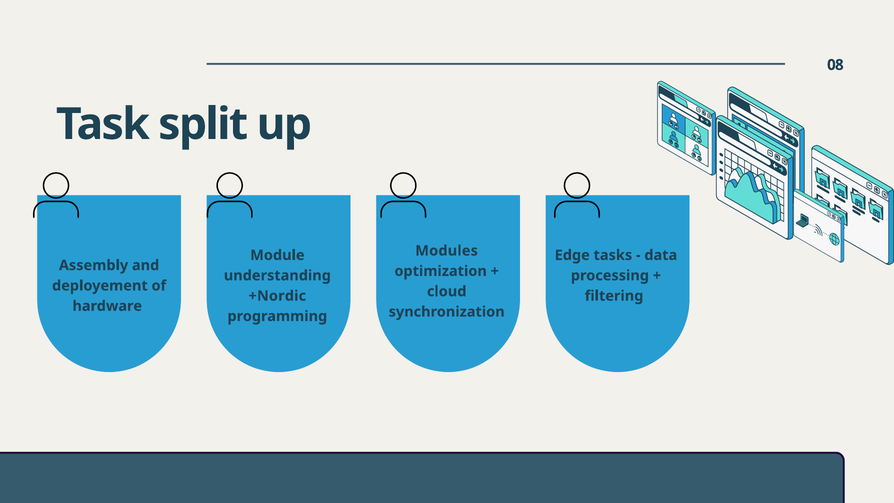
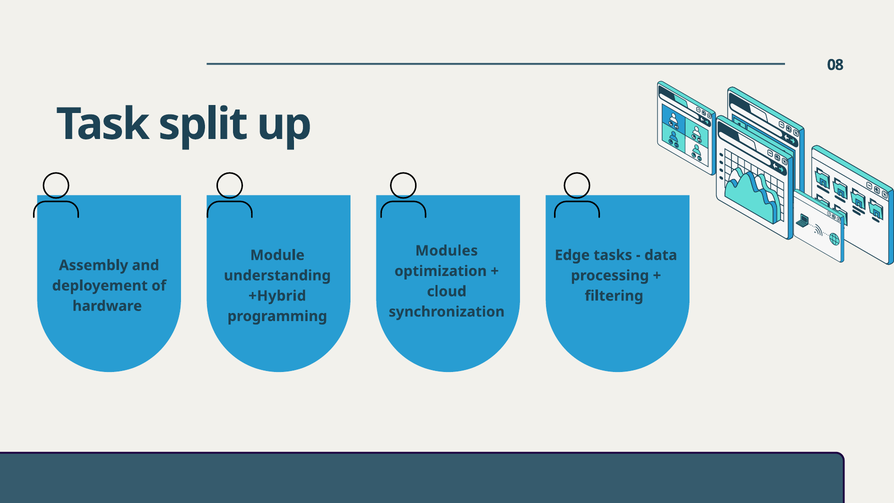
+Nordic: +Nordic -> +Hybrid
